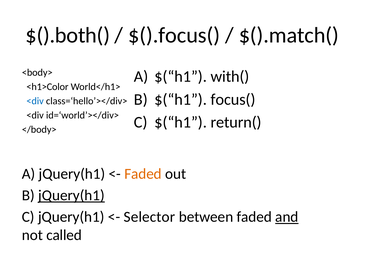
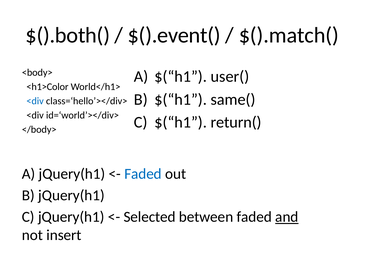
$().focus(: $().focus( -> $().event(
with(: with( -> user(
focus(: focus( -> same(
Faded at (143, 174) colour: orange -> blue
jQuery(h1 at (71, 195) underline: present -> none
Selector: Selector -> Selected
called: called -> insert
